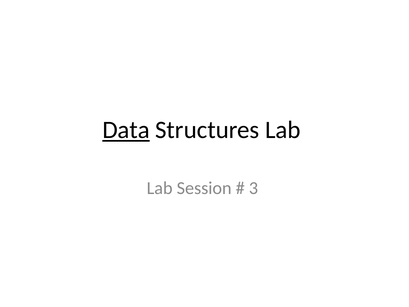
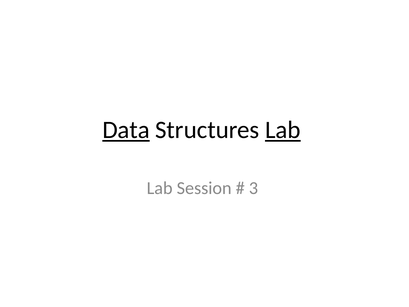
Lab at (283, 130) underline: none -> present
